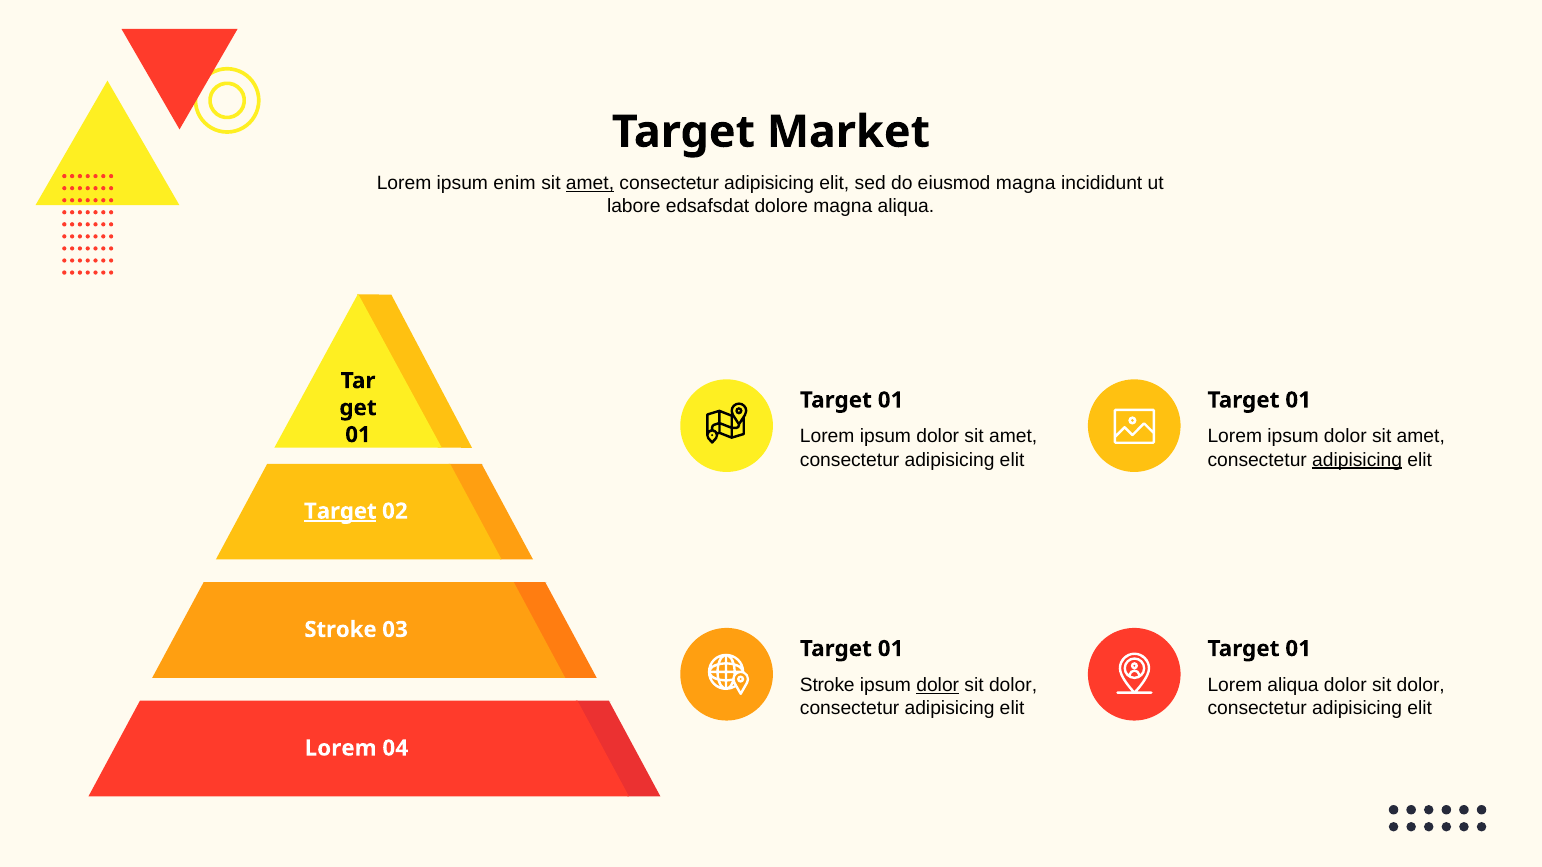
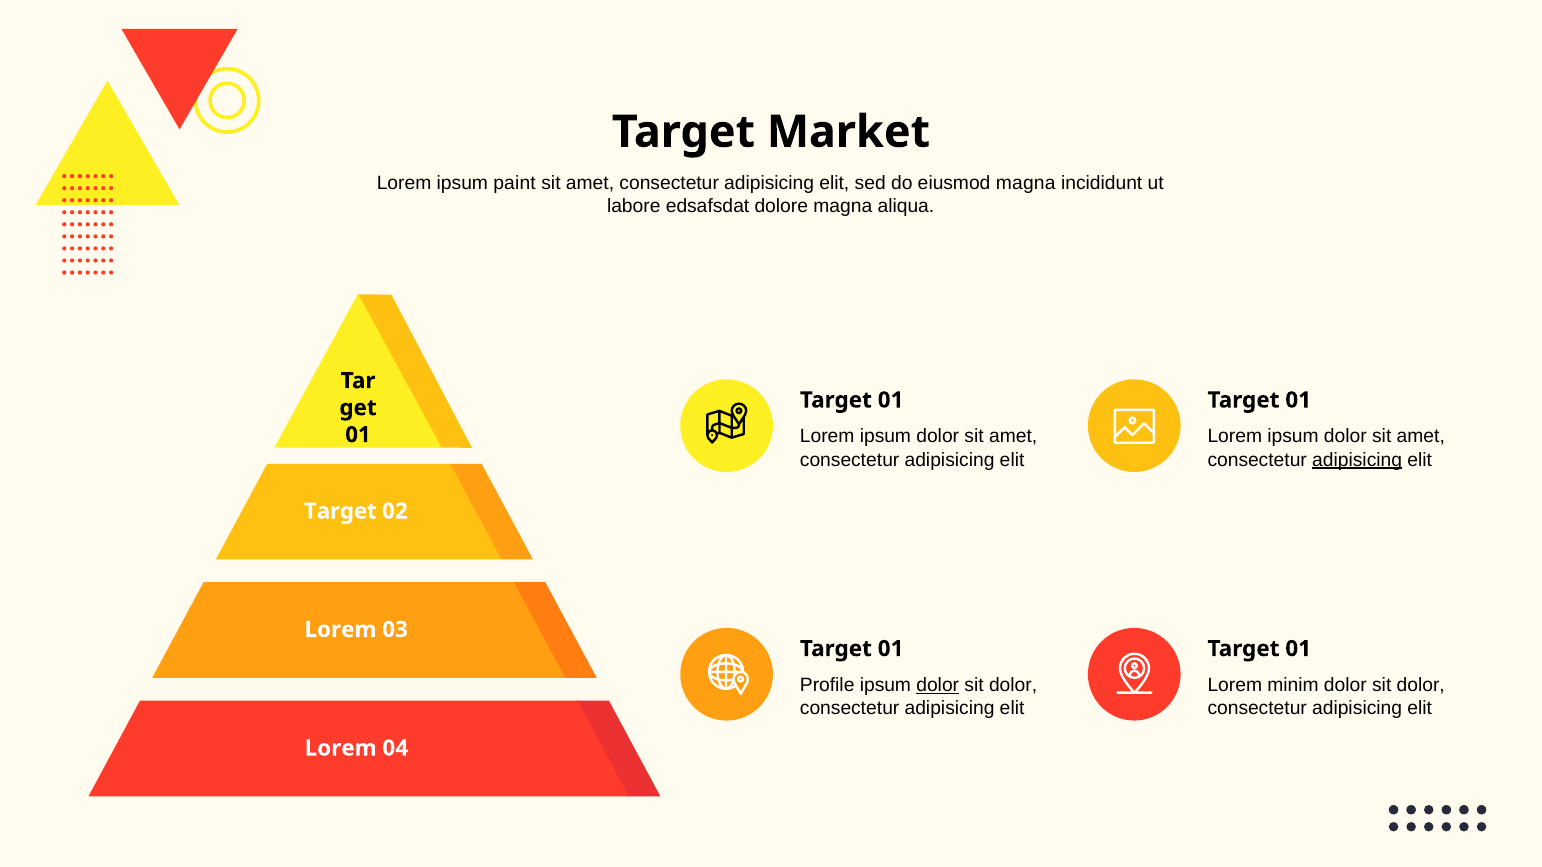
enim: enim -> paint
amet at (590, 184) underline: present -> none
Target at (340, 511) underline: present -> none
Stroke at (341, 630): Stroke -> Lorem
Stroke at (827, 685): Stroke -> Profile
Lorem aliqua: aliqua -> minim
